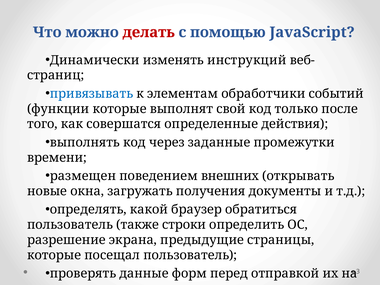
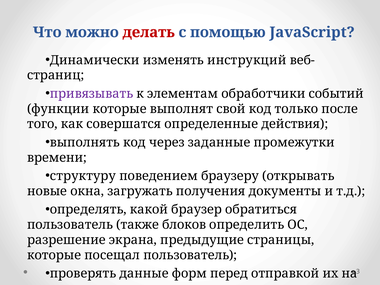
привязывать colour: blue -> purple
размещен: размещен -> структуру
внешних: внешних -> браузеру
строки: строки -> блоков
